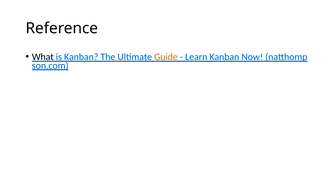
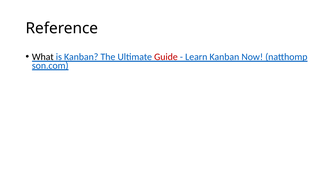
Guide colour: orange -> red
